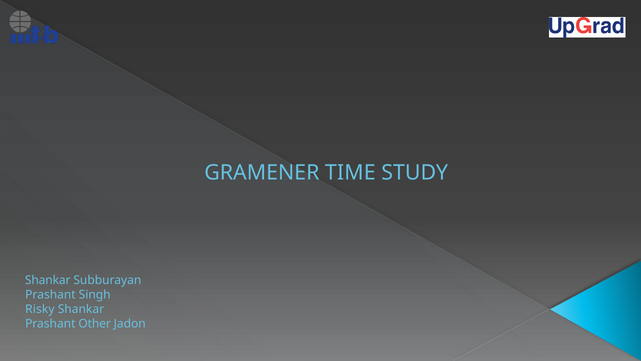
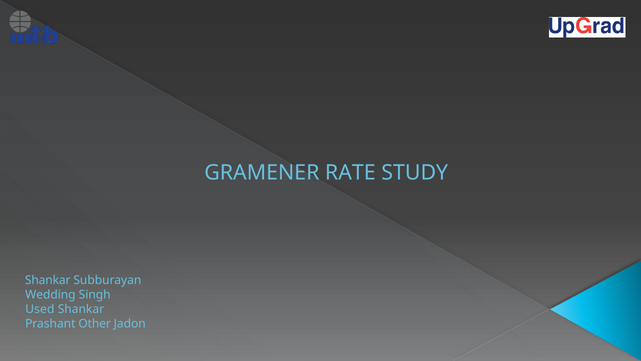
TIME: TIME -> RATE
Prashant at (50, 295): Prashant -> Wedding
Risky: Risky -> Used
